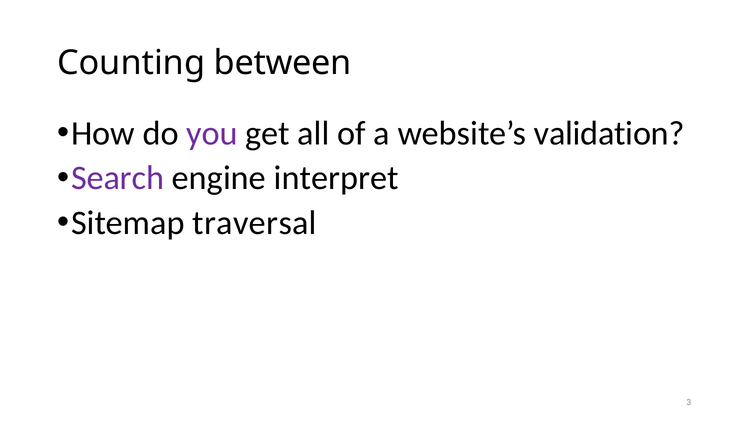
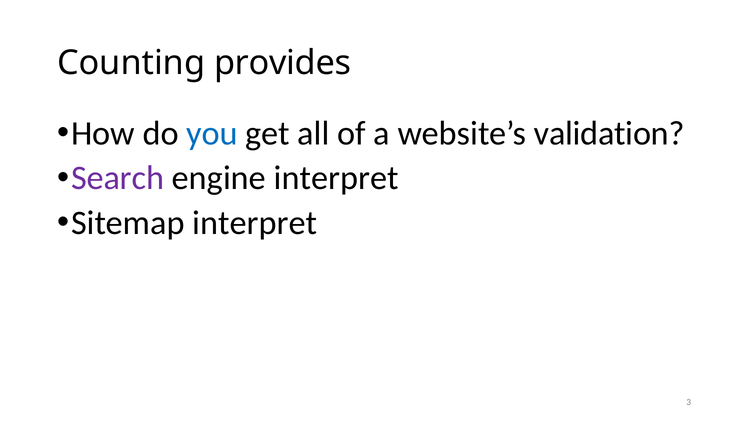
between: between -> provides
you colour: purple -> blue
Sitemap traversal: traversal -> interpret
